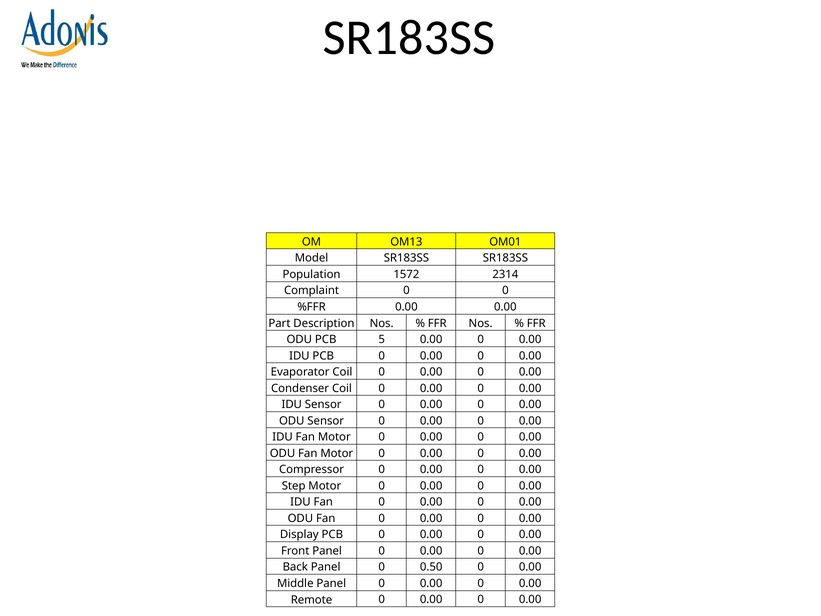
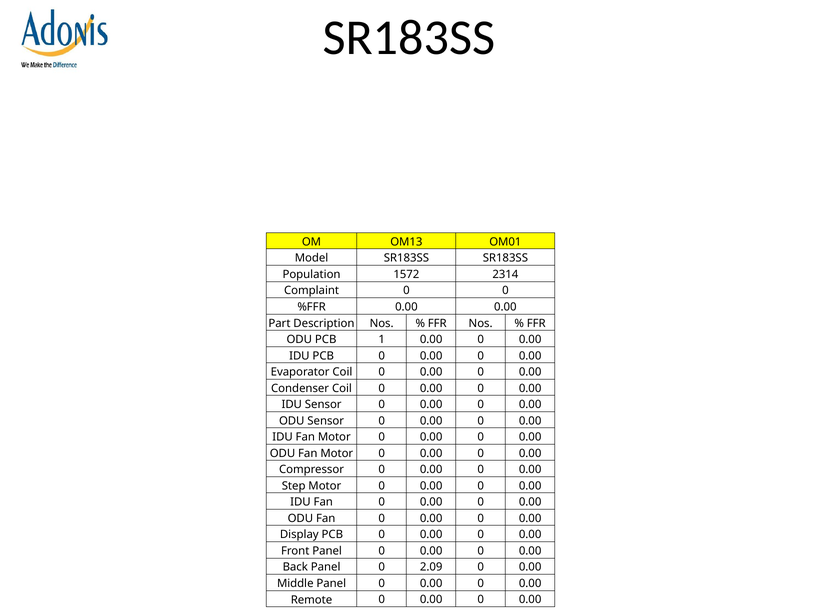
5: 5 -> 1
0.50: 0.50 -> 2.09
